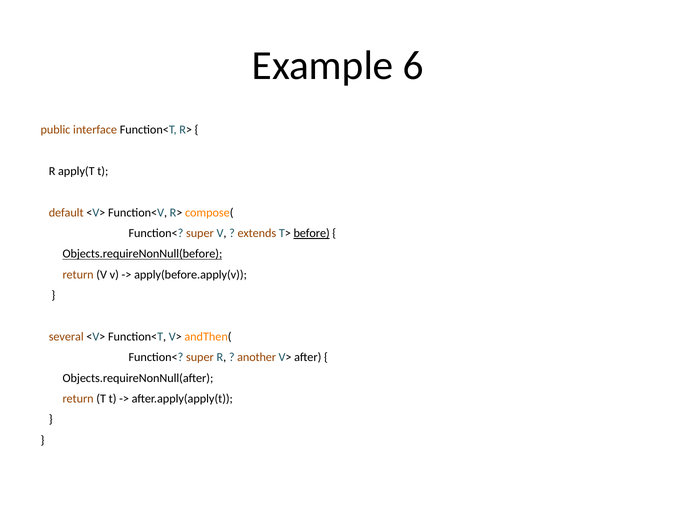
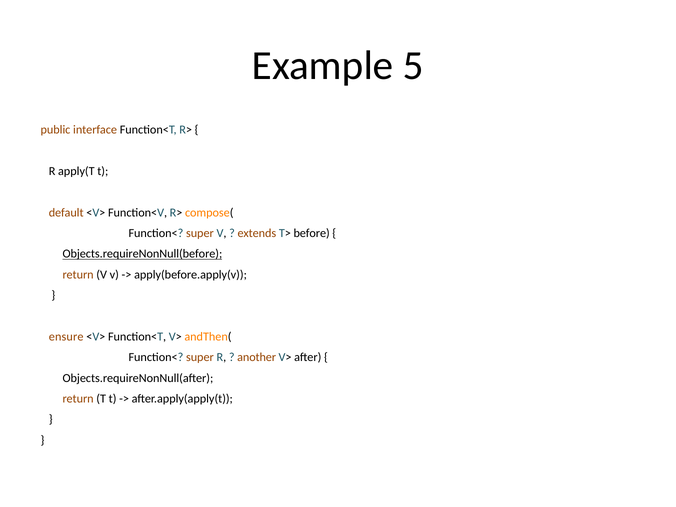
6: 6 -> 5
before underline: present -> none
several: several -> ensure
